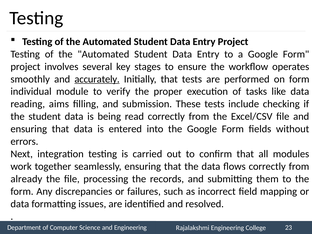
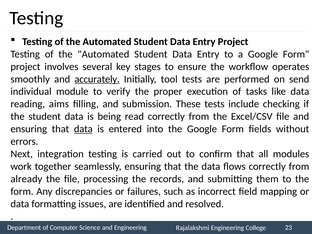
Initially that: that -> tool
on form: form -> send
data at (83, 129) underline: none -> present
